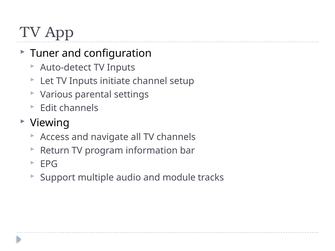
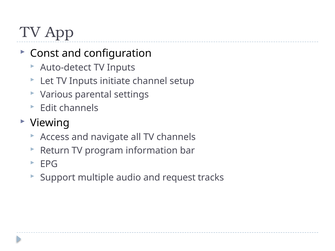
Tuner: Tuner -> Const
module: module -> request
